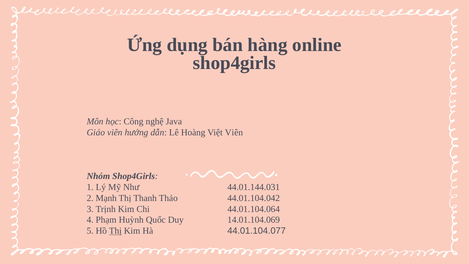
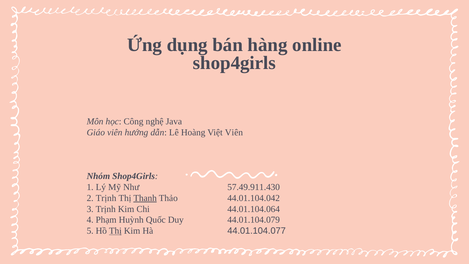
44.01.144.031: 44.01.144.031 -> 57.49.911.430
2 Mạnh: Mạnh -> Trịnh
Thanh underline: none -> present
14.01.104.069: 14.01.104.069 -> 44.01.104.079
